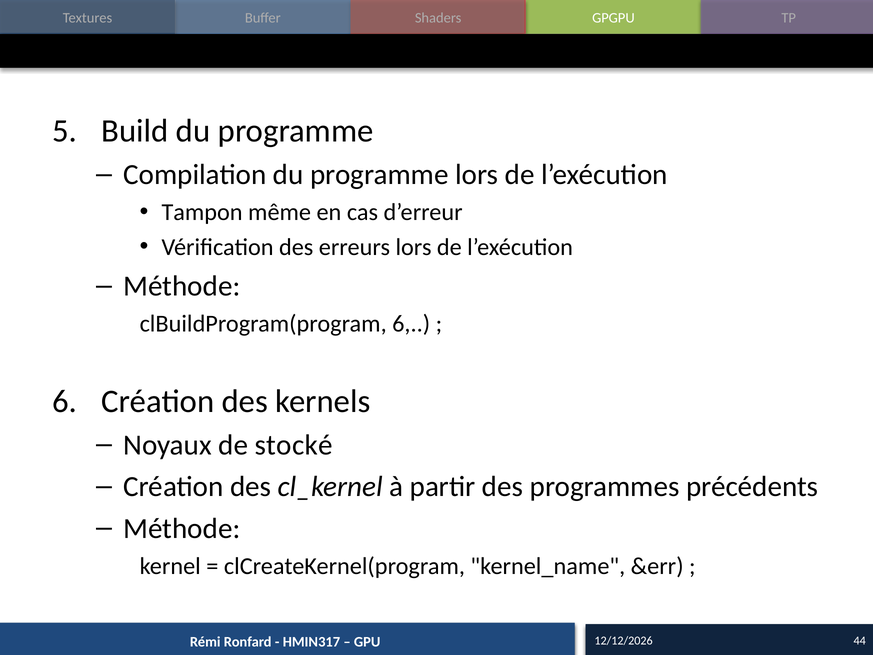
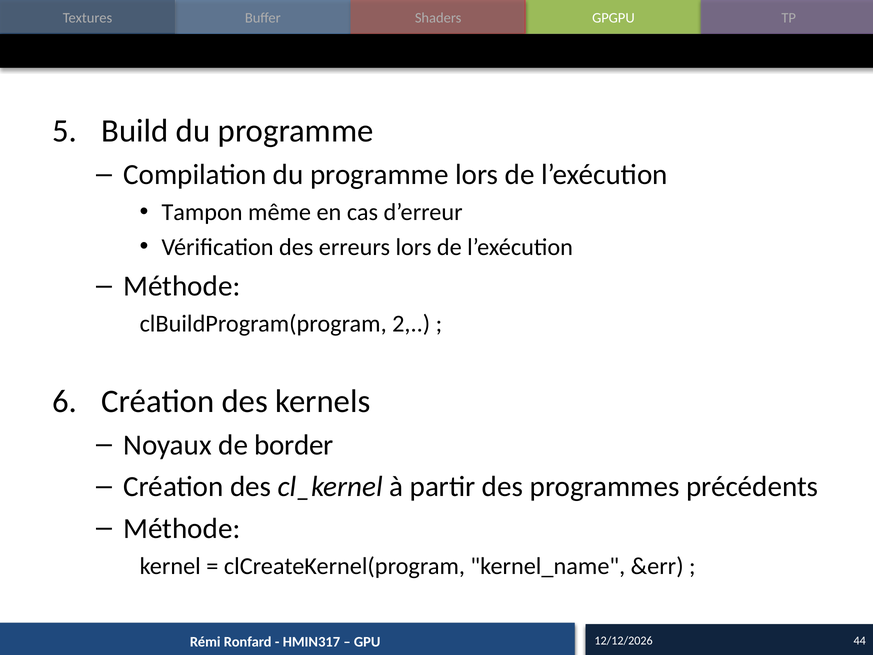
clBuildProgram(program 6: 6 -> 2
stocké: stocké -> border
